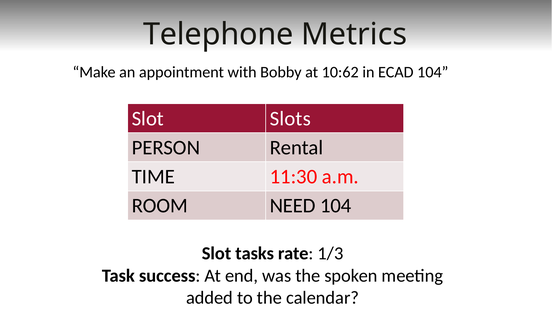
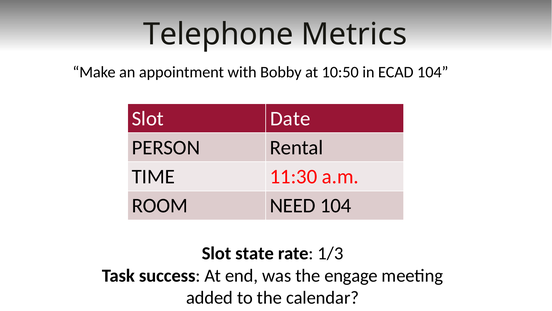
10:62: 10:62 -> 10:50
Slots: Slots -> Date
tasks: tasks -> state
spoken: spoken -> engage
